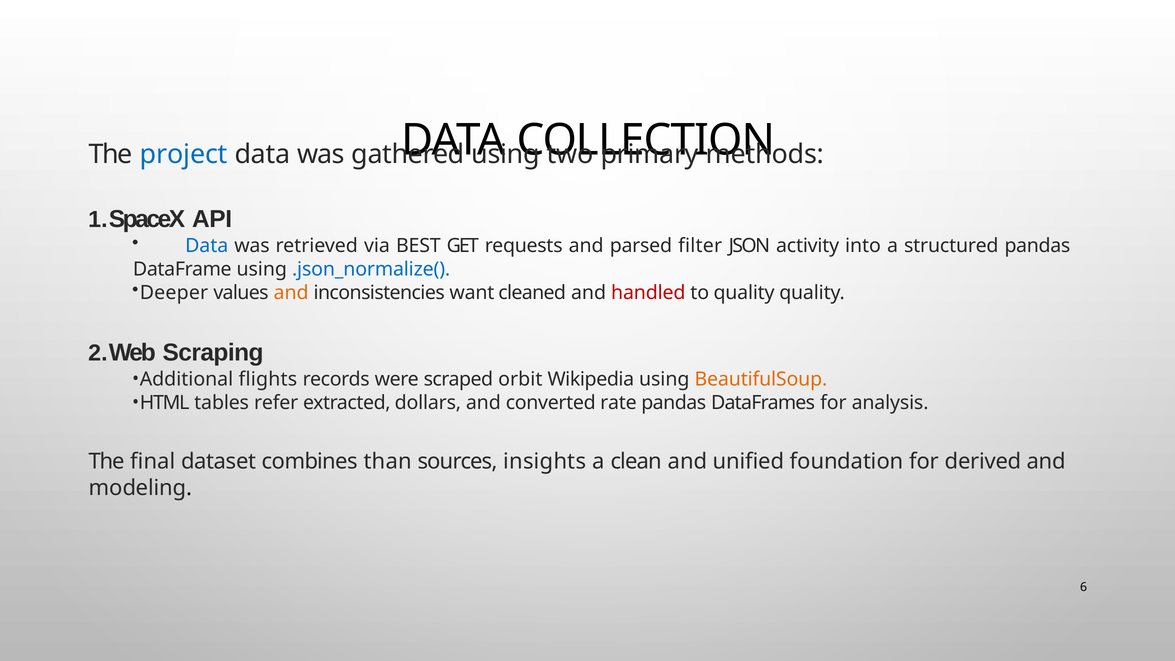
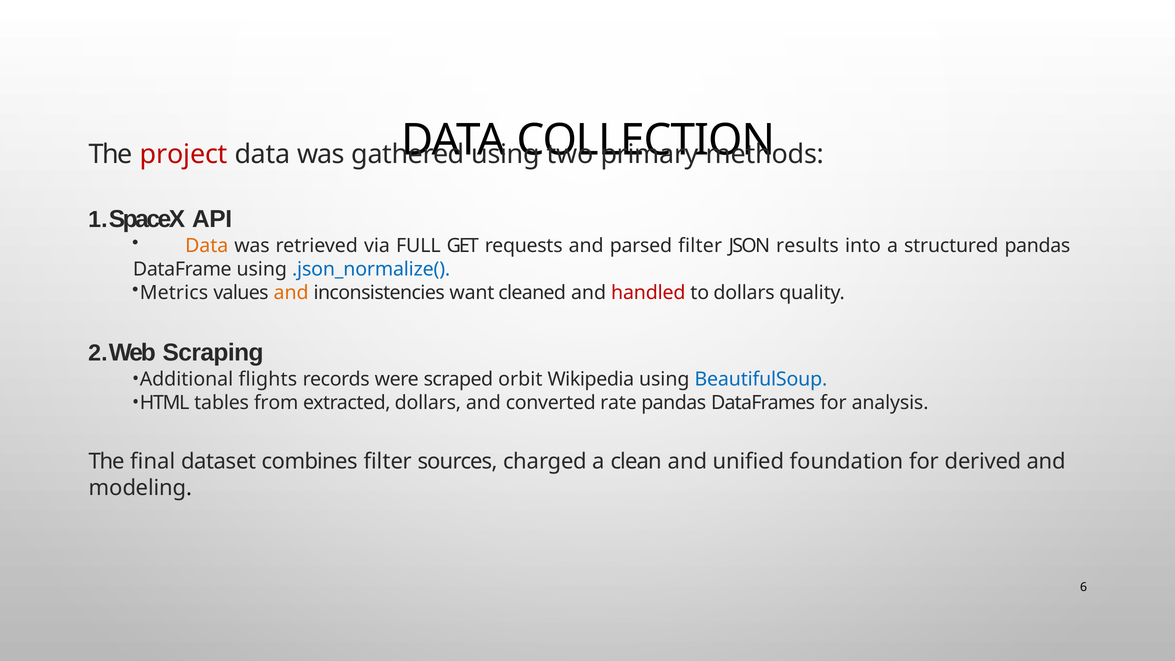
project colour: blue -> red
Data at (207, 246) colour: blue -> orange
BEST: BEST -> FULL
activity: activity -> results
Deeper: Deeper -> Metrics
to quality: quality -> dollars
BeautifulSoup colour: orange -> blue
refer: refer -> from
combines than: than -> filter
insights: insights -> charged
